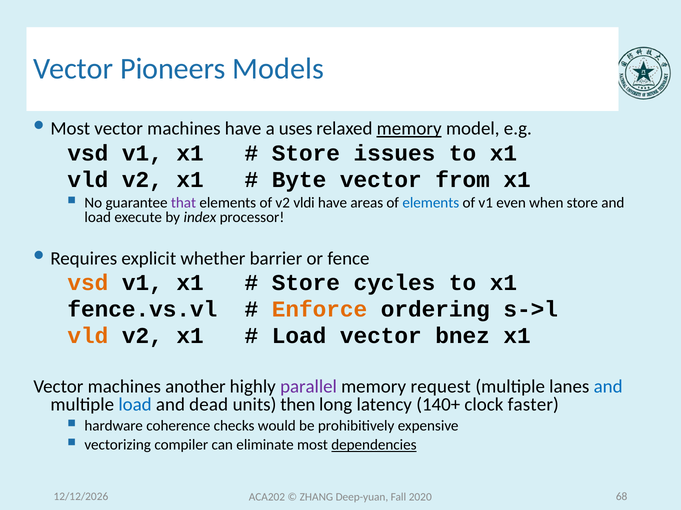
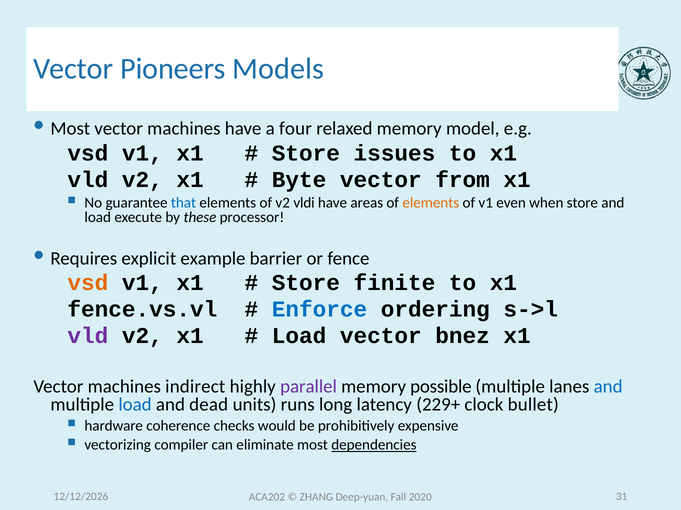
uses: uses -> four
memory at (409, 129) underline: present -> none
that colour: purple -> blue
elements at (431, 203) colour: blue -> orange
index: index -> these
whether: whether -> example
cycles: cycles -> finite
Enforce colour: orange -> blue
vld at (88, 336) colour: orange -> purple
another: another -> indirect
request: request -> possible
then: then -> runs
140+: 140+ -> 229+
faster: faster -> bullet
68: 68 -> 31
